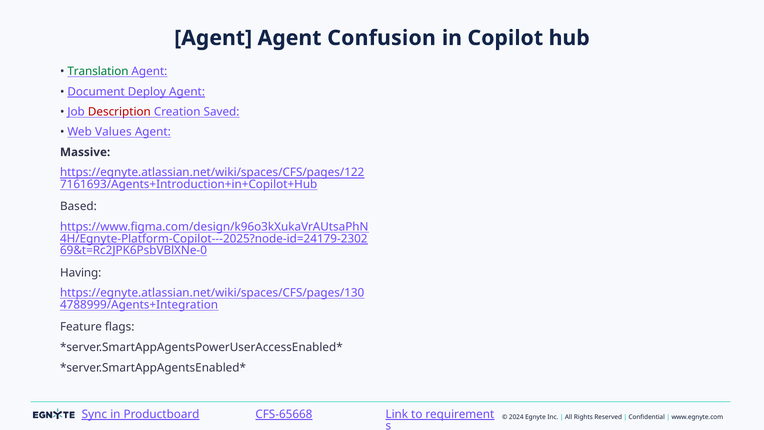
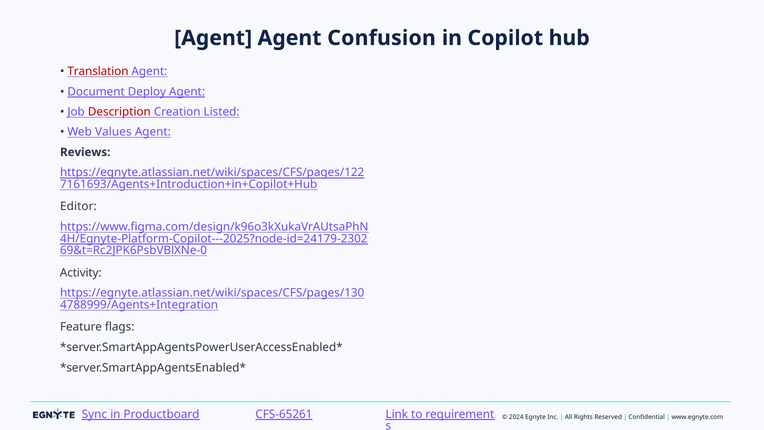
Translation colour: green -> red
Saved: Saved -> Listed
Massive: Massive -> Reviews
Based: Based -> Editor
Having: Having -> Activity
CFS-65668: CFS-65668 -> CFS-65261
